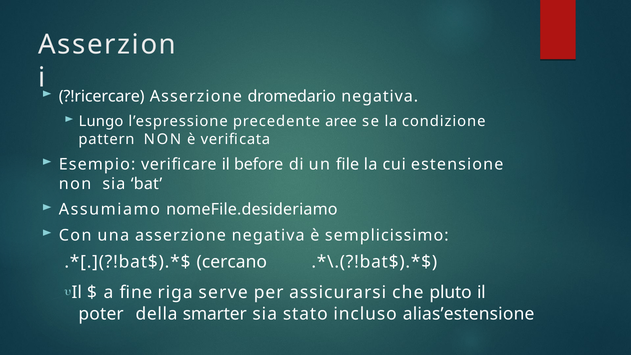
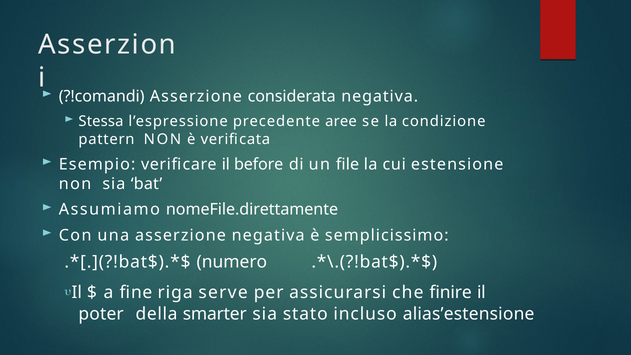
?!ricercare: ?!ricercare -> ?!comandi
dromedario: dromedario -> considerata
Lungo: Lungo -> Stessa
nomeFile.desideriamo: nomeFile.desideriamo -> nomeFile.direttamente
cercano: cercano -> numero
pluto: pluto -> finire
